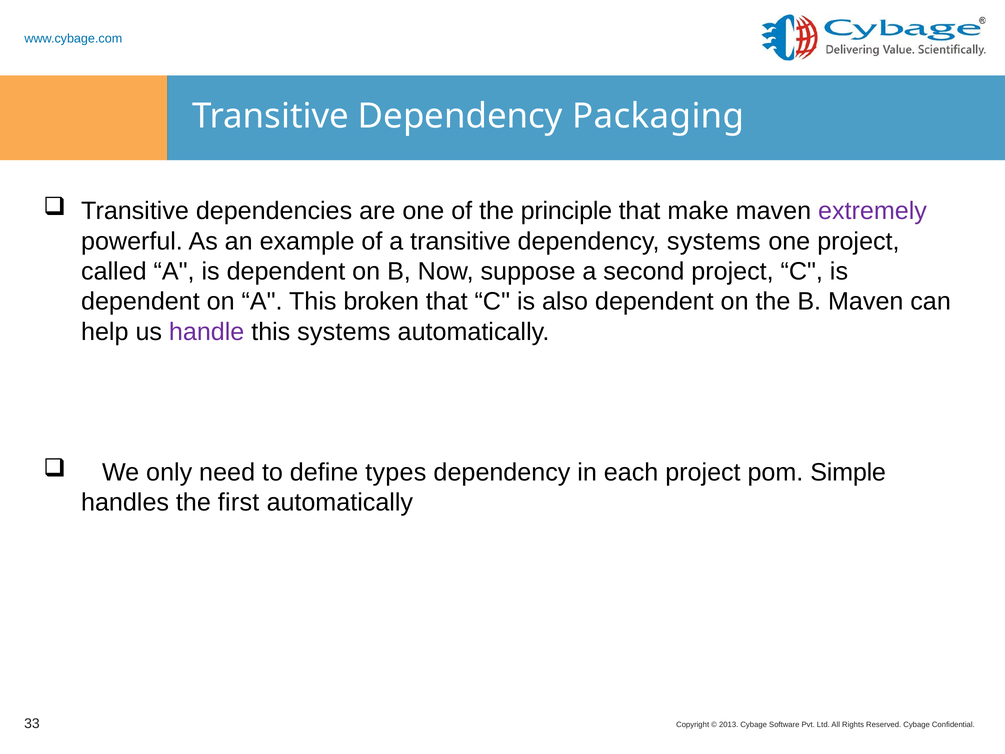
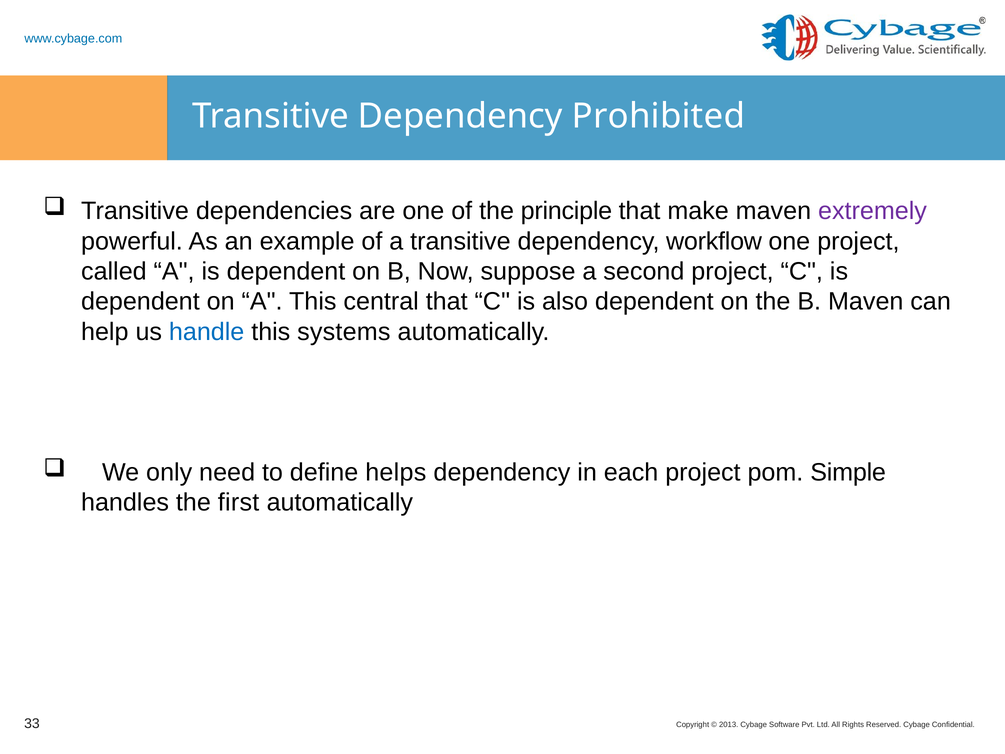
Packaging: Packaging -> Prohibited
dependency systems: systems -> workflow
broken: broken -> central
handle colour: purple -> blue
types: types -> helps
